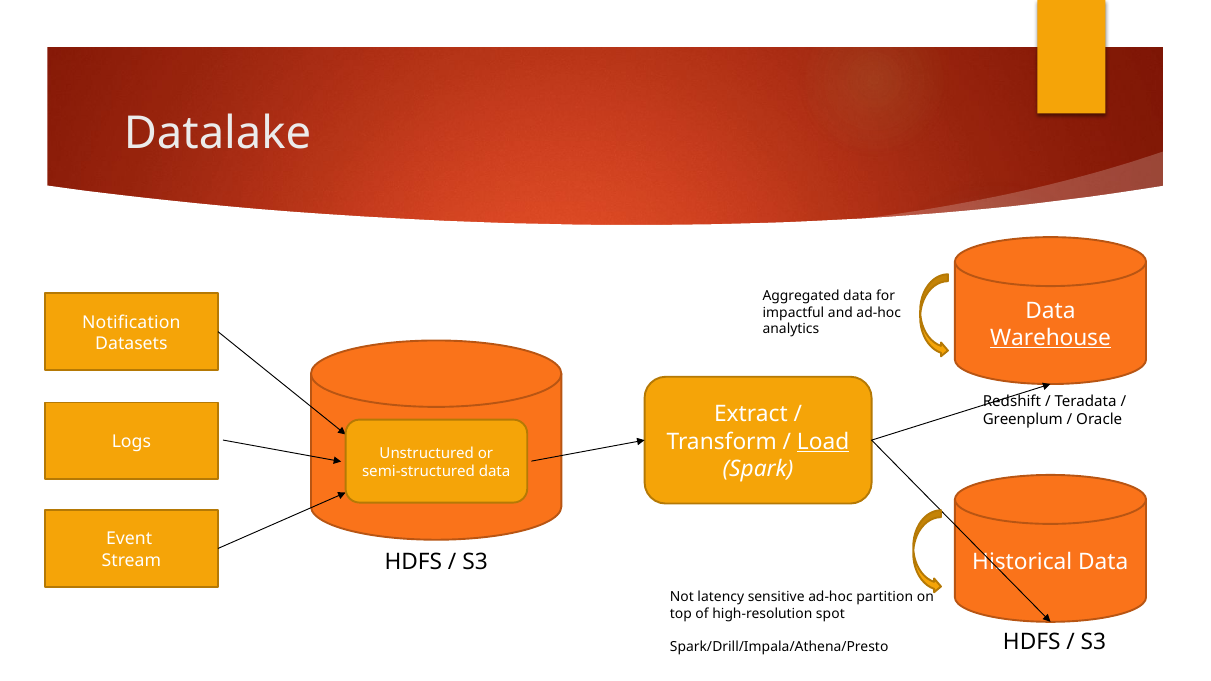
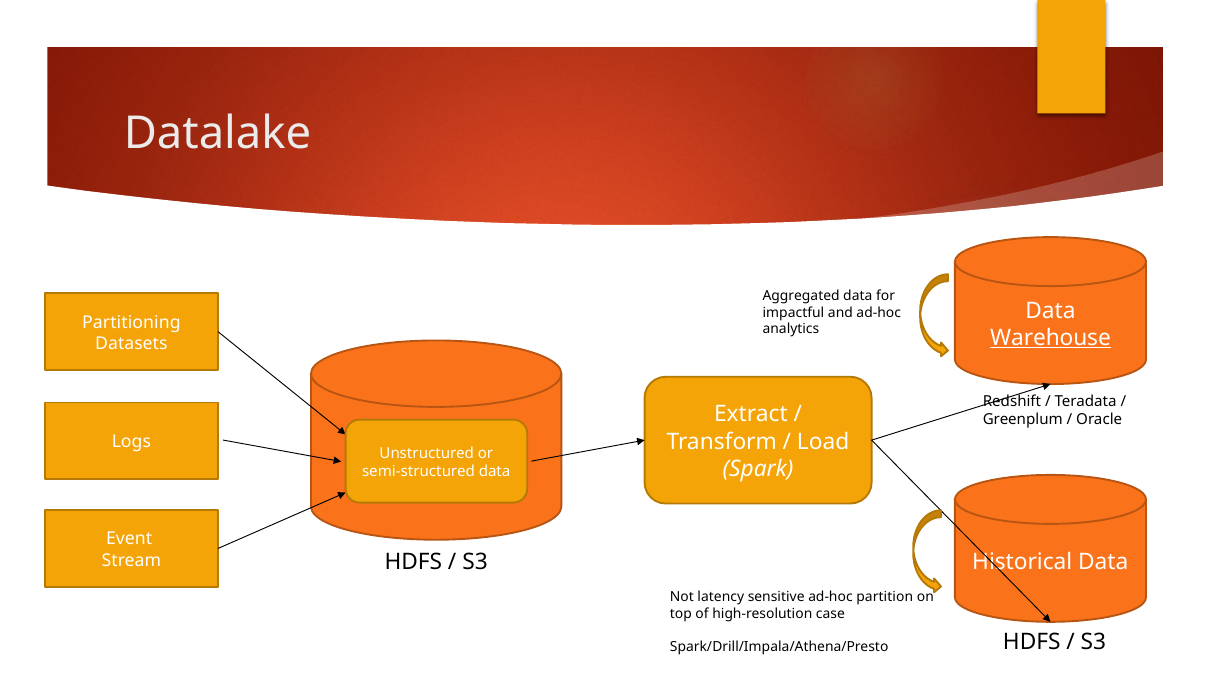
Notification: Notification -> Partitioning
Load underline: present -> none
spot: spot -> case
